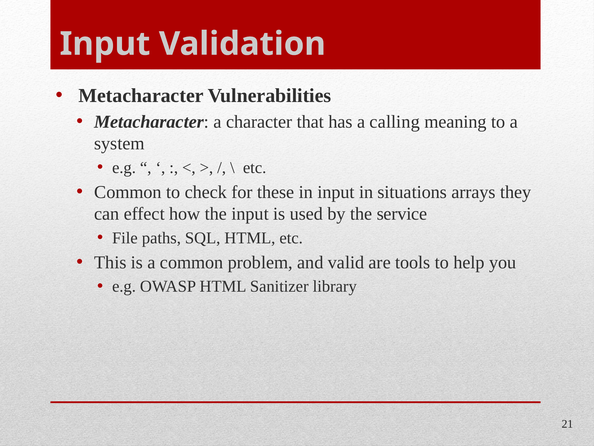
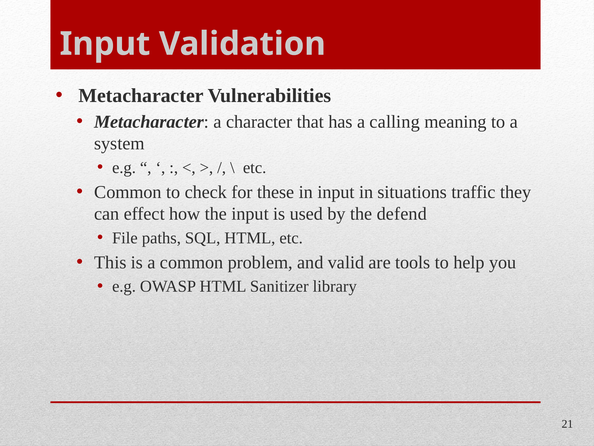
arrays: arrays -> traffic
service: service -> defend
